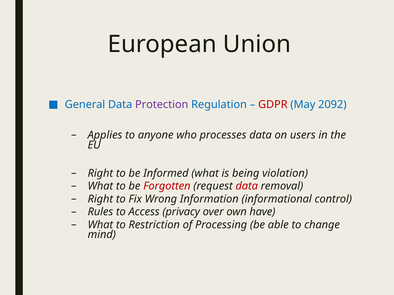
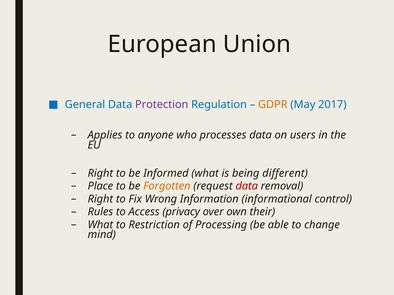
GDPR colour: red -> orange
2092: 2092 -> 2017
violation: violation -> different
What at (100, 186): What -> Place
Forgotten colour: red -> orange
have: have -> their
